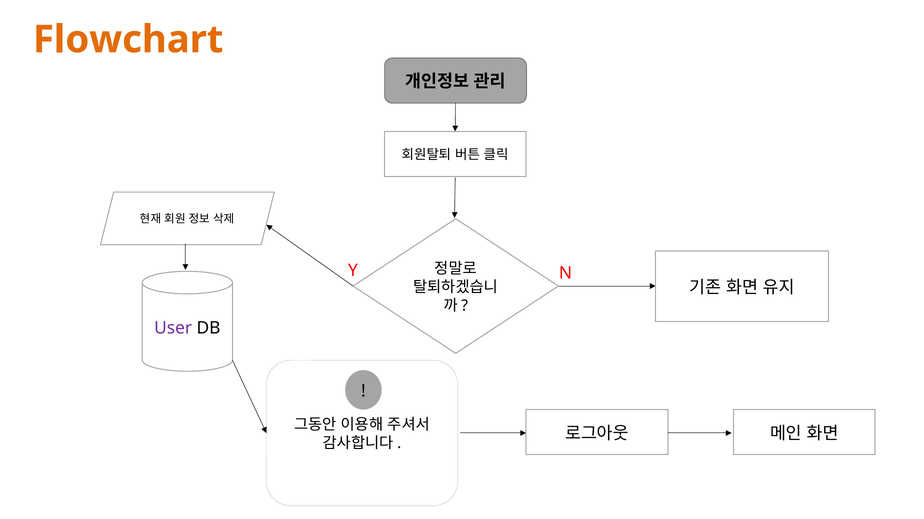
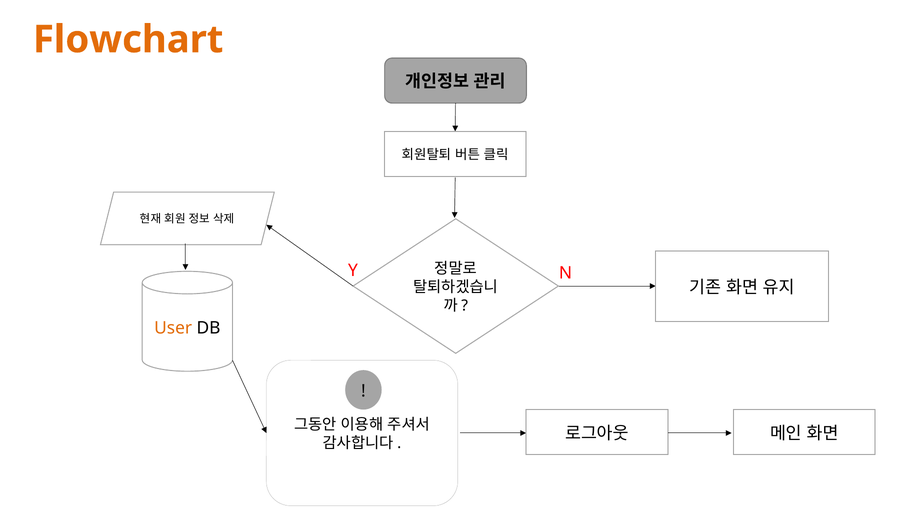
User colour: purple -> orange
